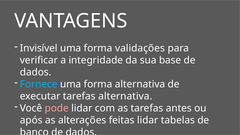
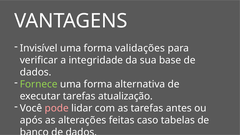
Fornece colour: light blue -> light green
tarefas alternativa: alternativa -> atualização
feitas lidar: lidar -> caso
